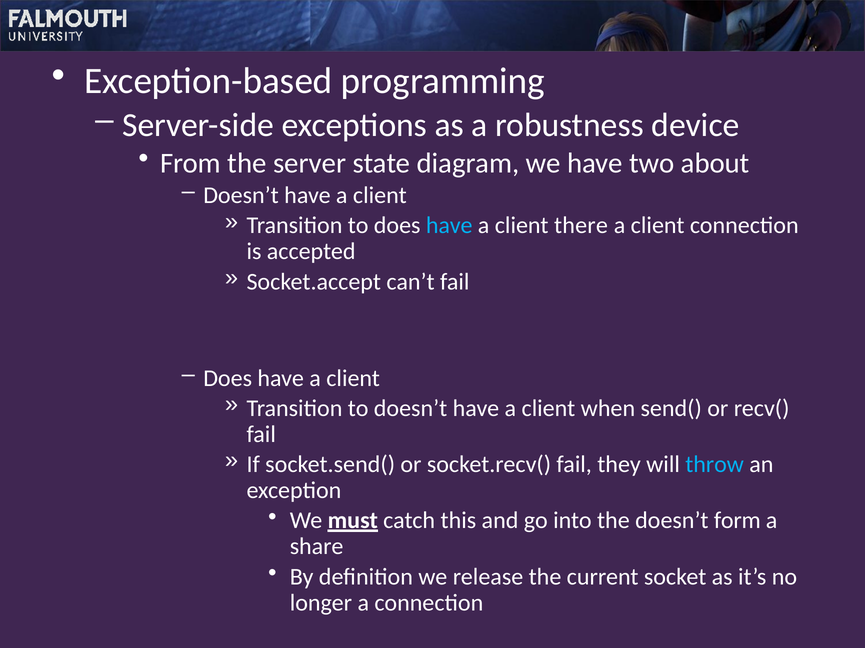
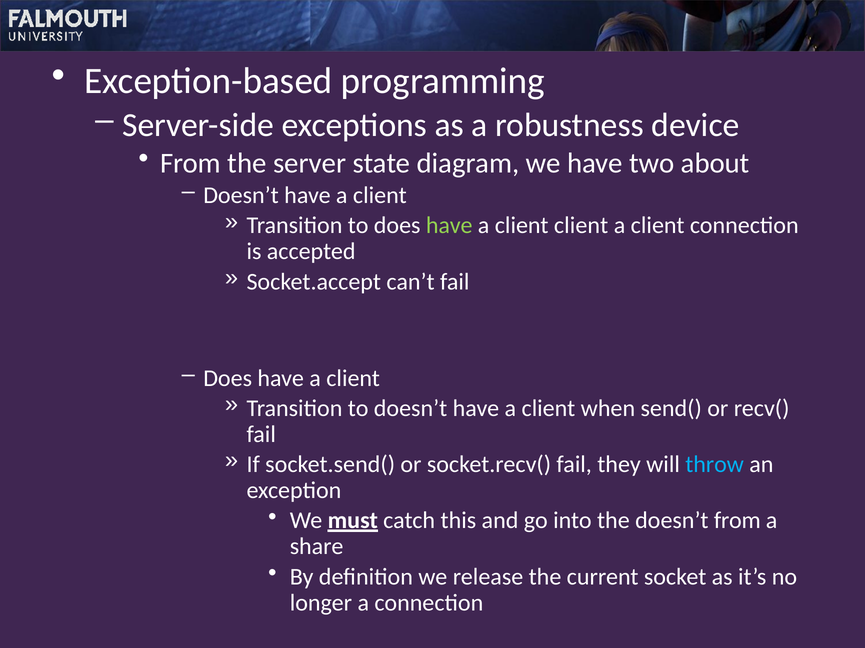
have at (449, 226) colour: light blue -> light green
client there: there -> client
doesn’t form: form -> from
